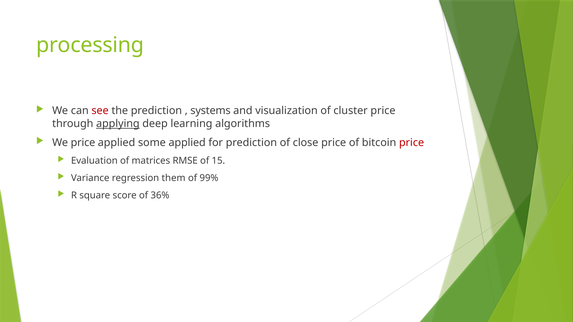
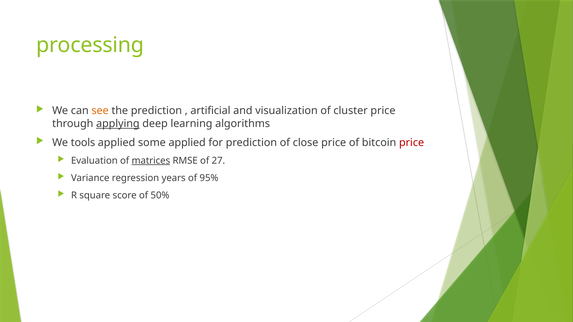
see colour: red -> orange
systems: systems -> artificial
We price: price -> tools
matrices underline: none -> present
15: 15 -> 27
them: them -> years
99%: 99% -> 95%
36%: 36% -> 50%
